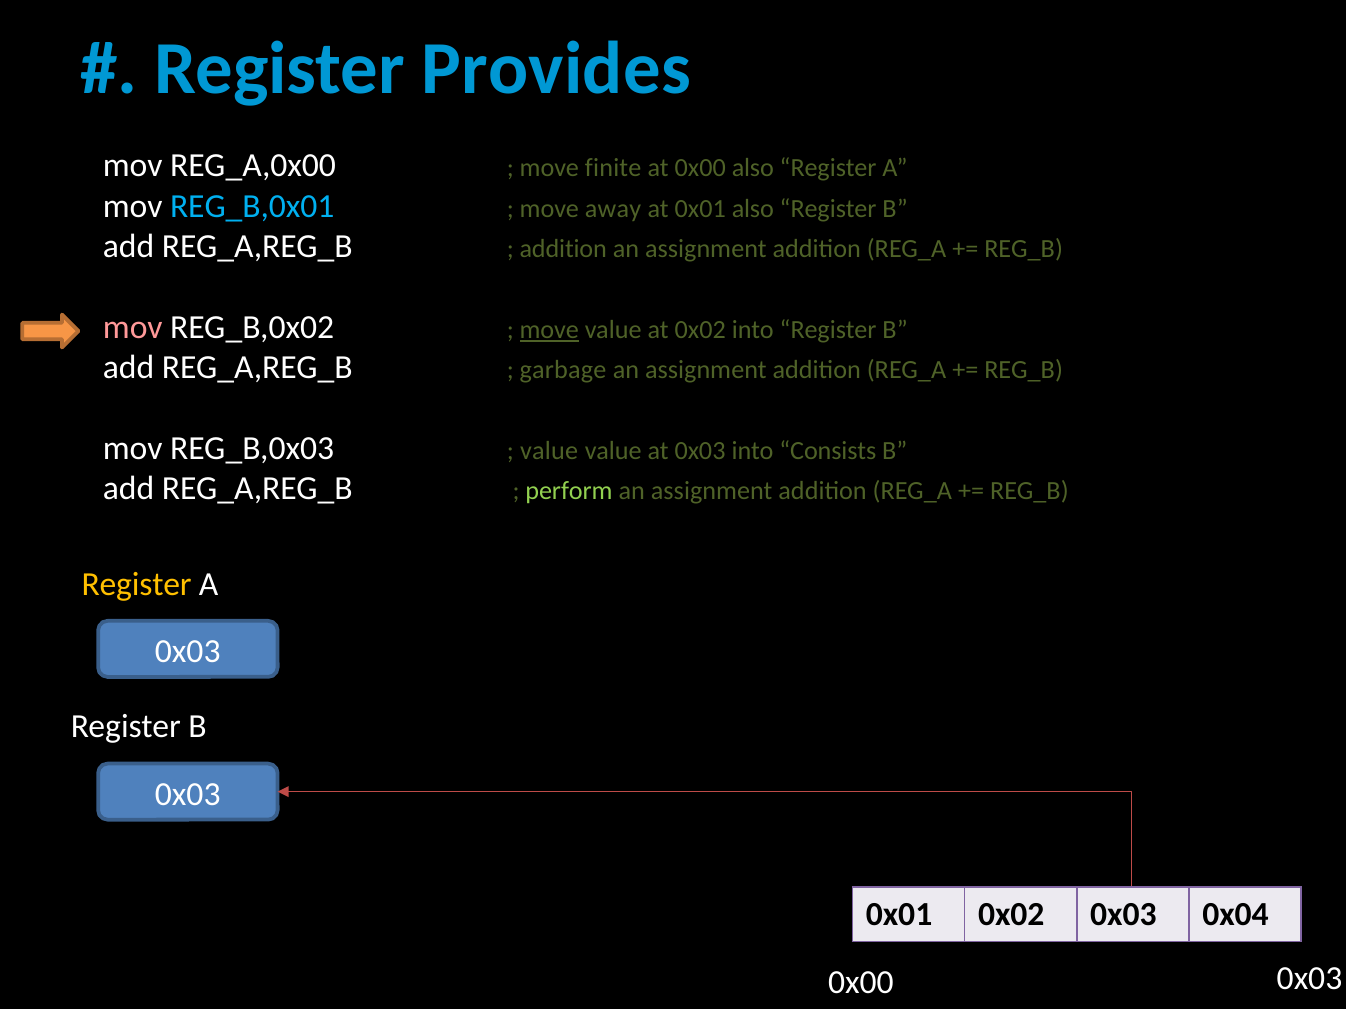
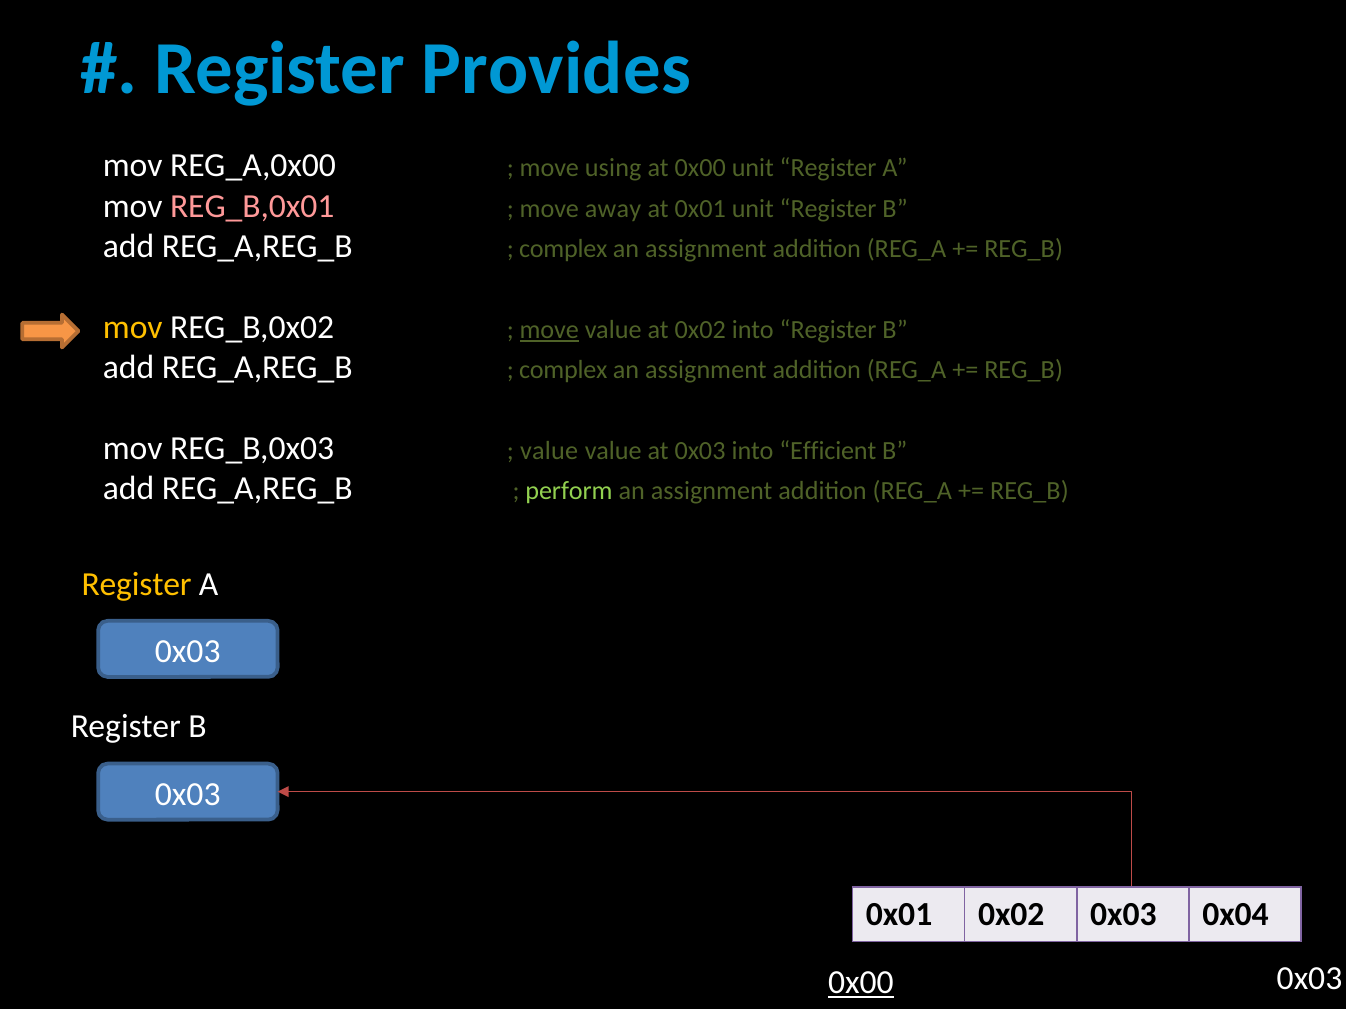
finite: finite -> using
0x00 also: also -> unit
REG_B,0x01 colour: light blue -> pink
0x01 also: also -> unit
addition at (563, 249): addition -> complex
mov at (133, 327) colour: pink -> yellow
garbage at (563, 370): garbage -> complex
Consists: Consists -> Efficient
0x00 at (861, 983) underline: none -> present
